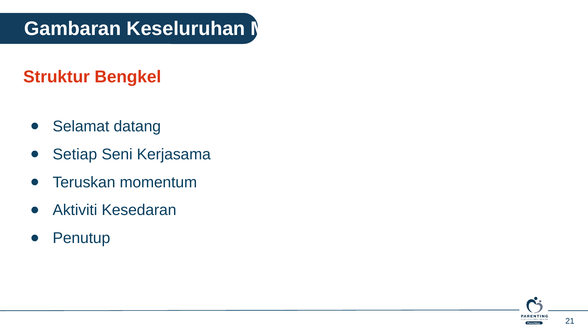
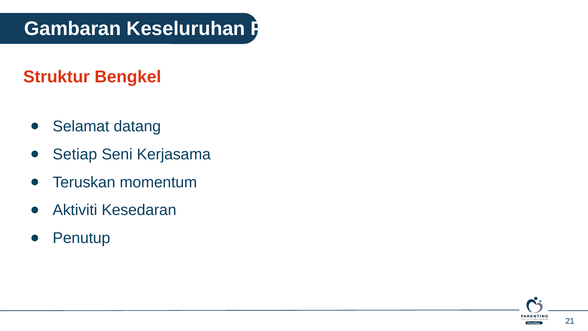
Mari: Mari -> Pilih
